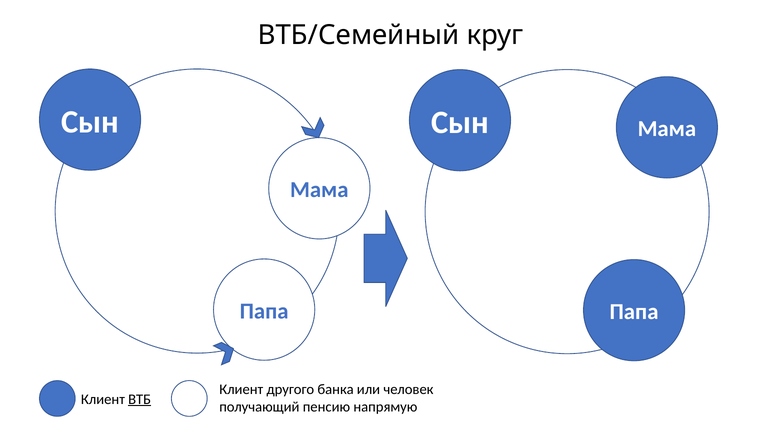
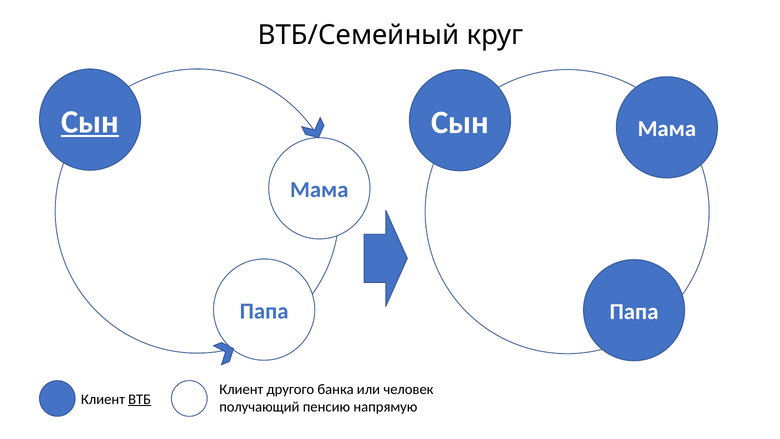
Сын at (90, 122) underline: none -> present
